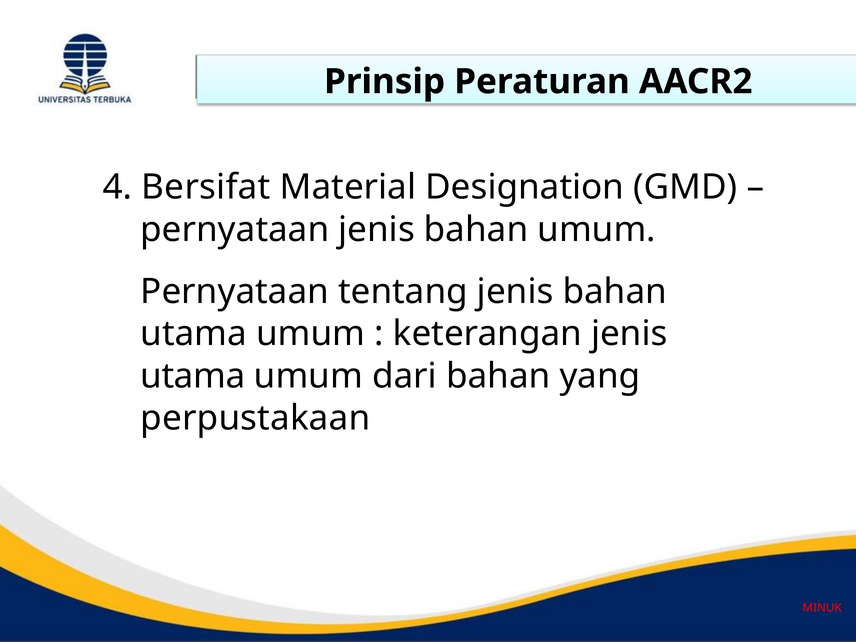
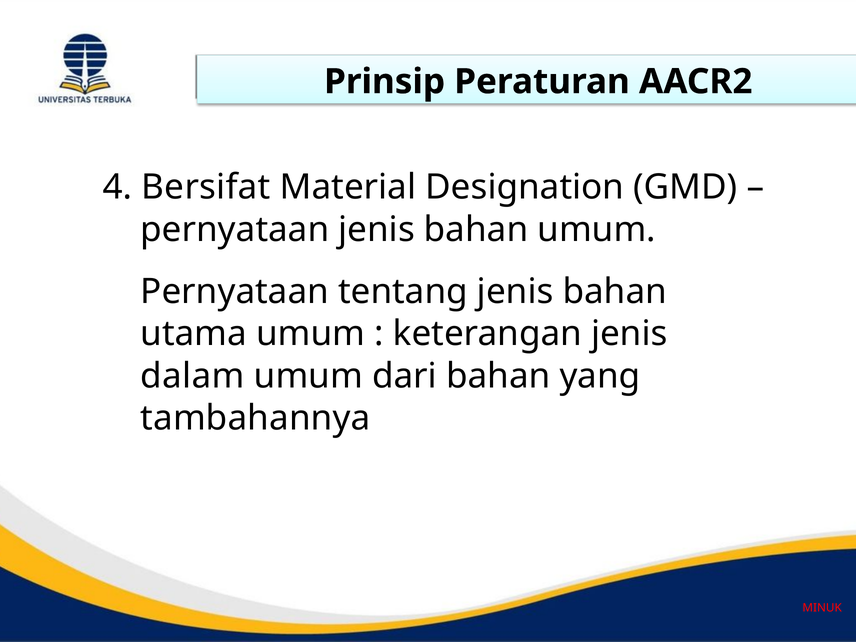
utama at (193, 376): utama -> dalam
perpustakaan: perpustakaan -> tambahannya
